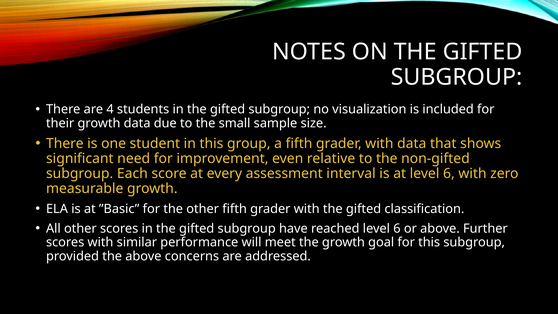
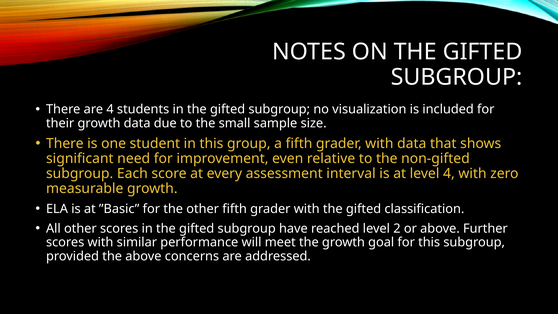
at level 6: 6 -> 4
reached level 6: 6 -> 2
